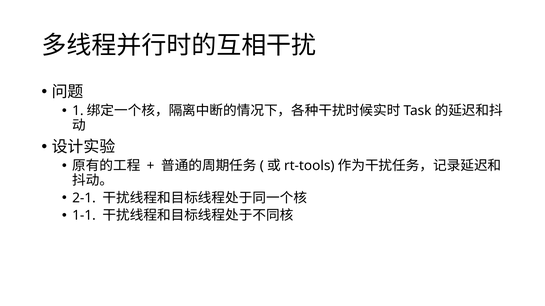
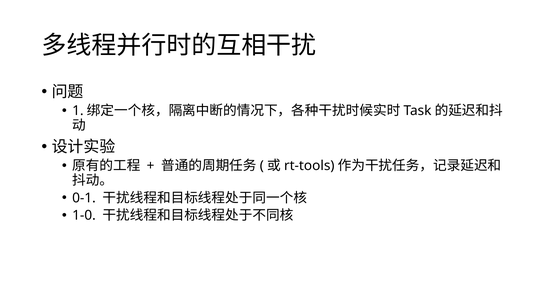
2-1: 2-1 -> 0-1
1-1: 1-1 -> 1-0
